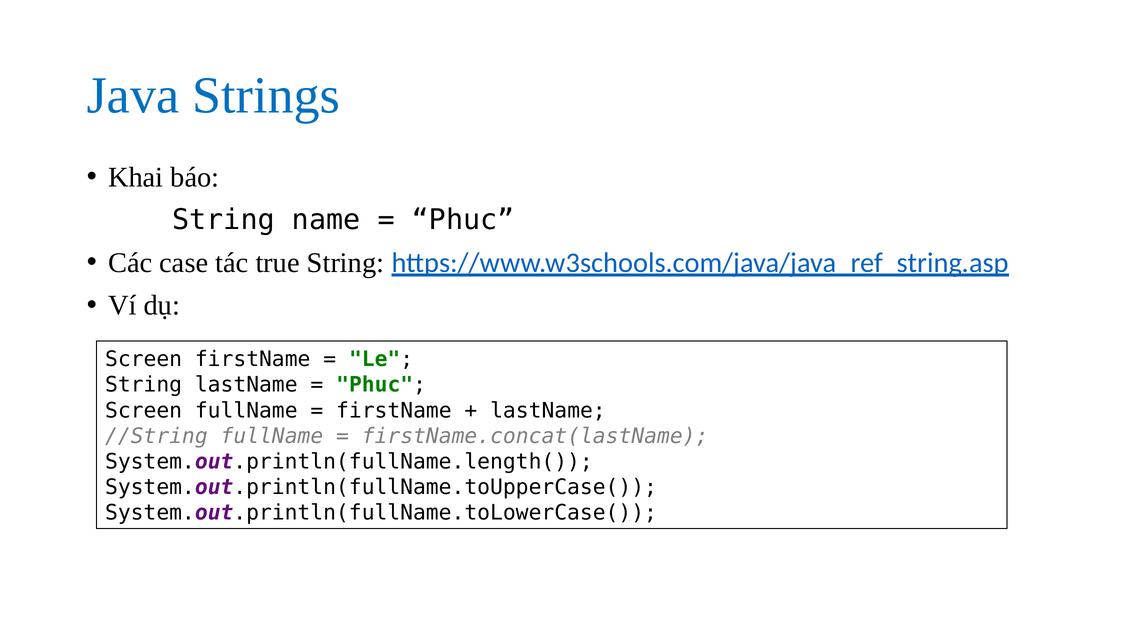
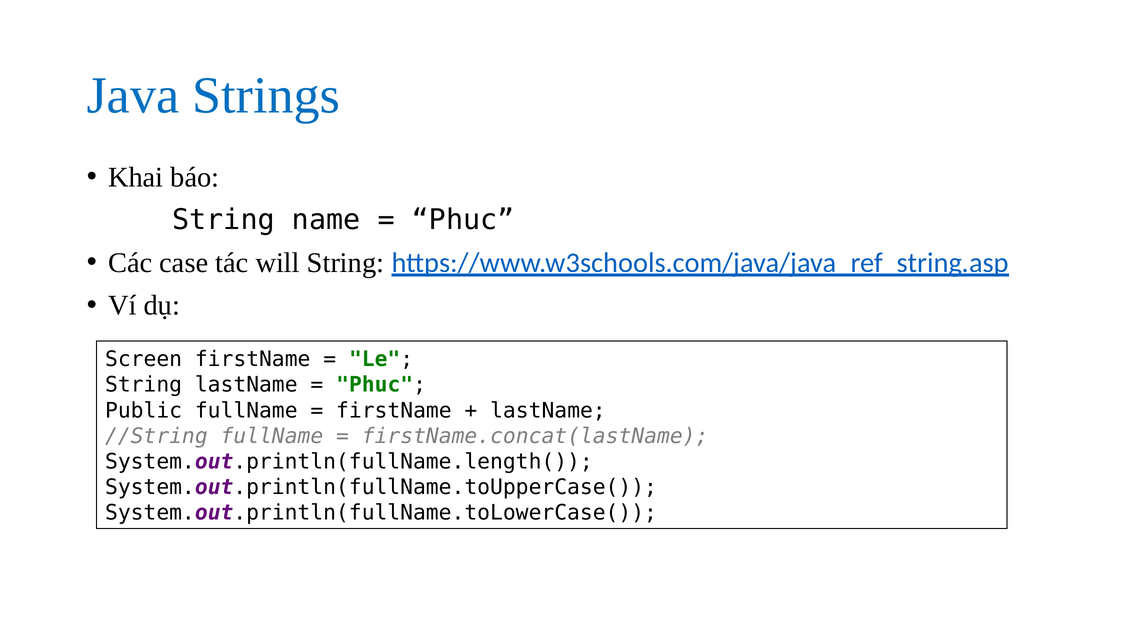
true: true -> will
Screen at (144, 411): Screen -> Public
